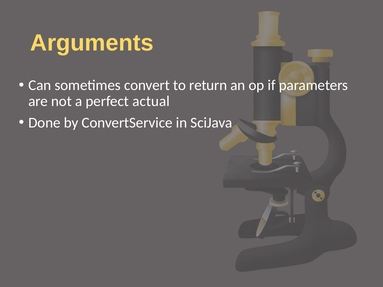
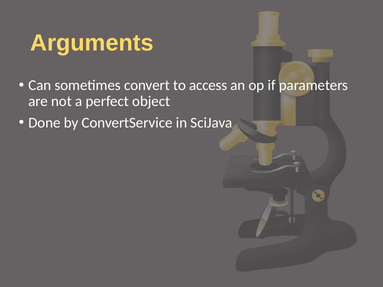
return: return -> access
actual: actual -> object
